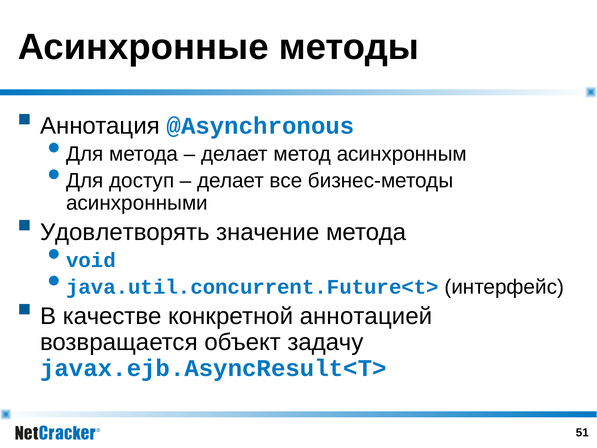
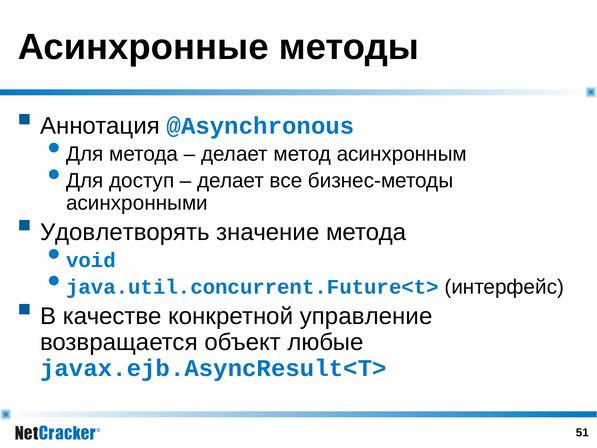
аннотацией: аннотацией -> управление
задачу: задачу -> любые
